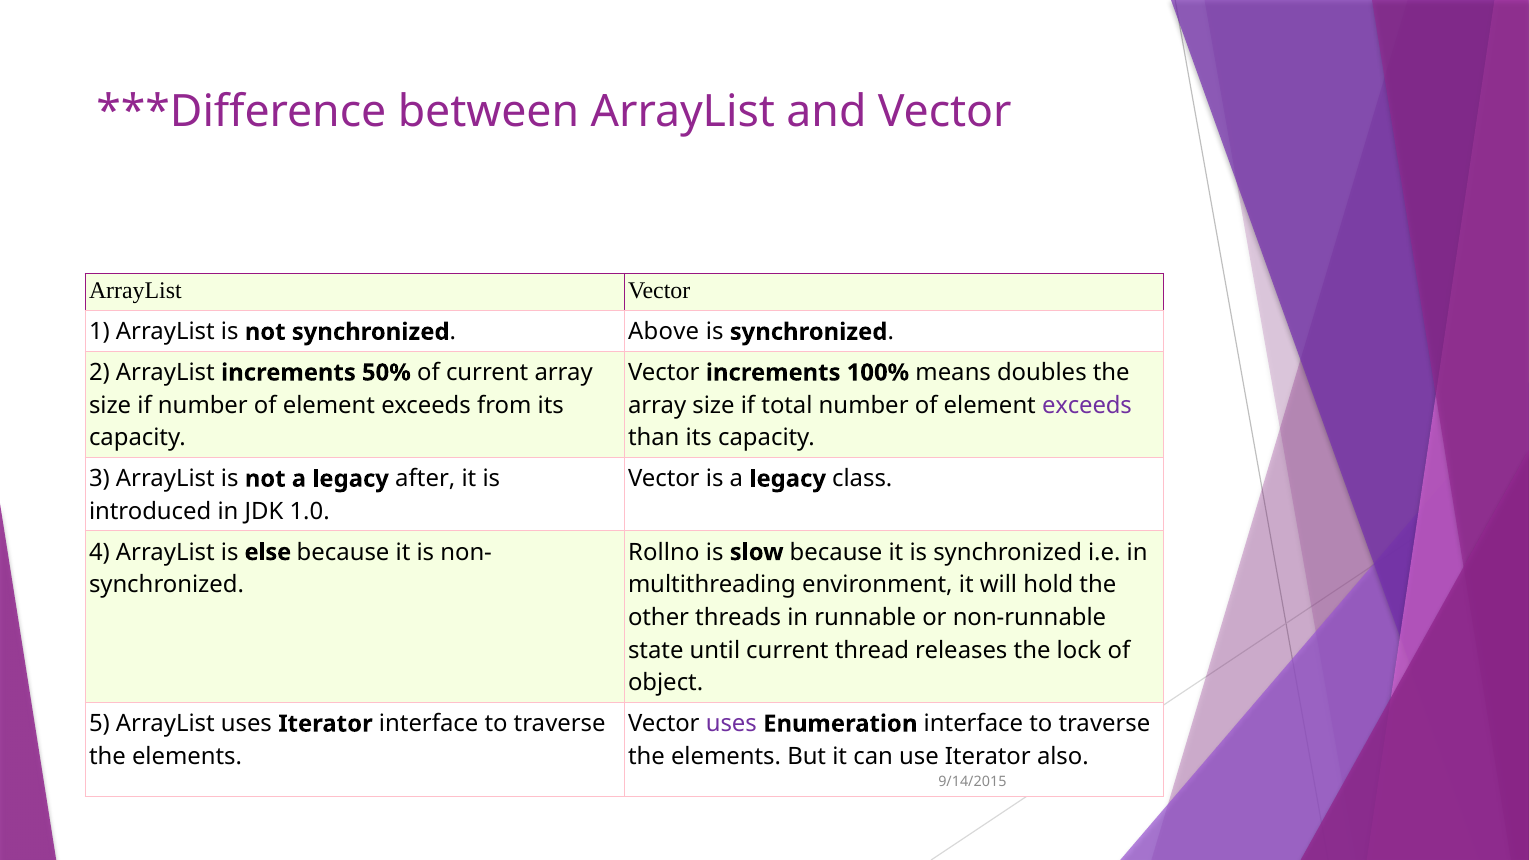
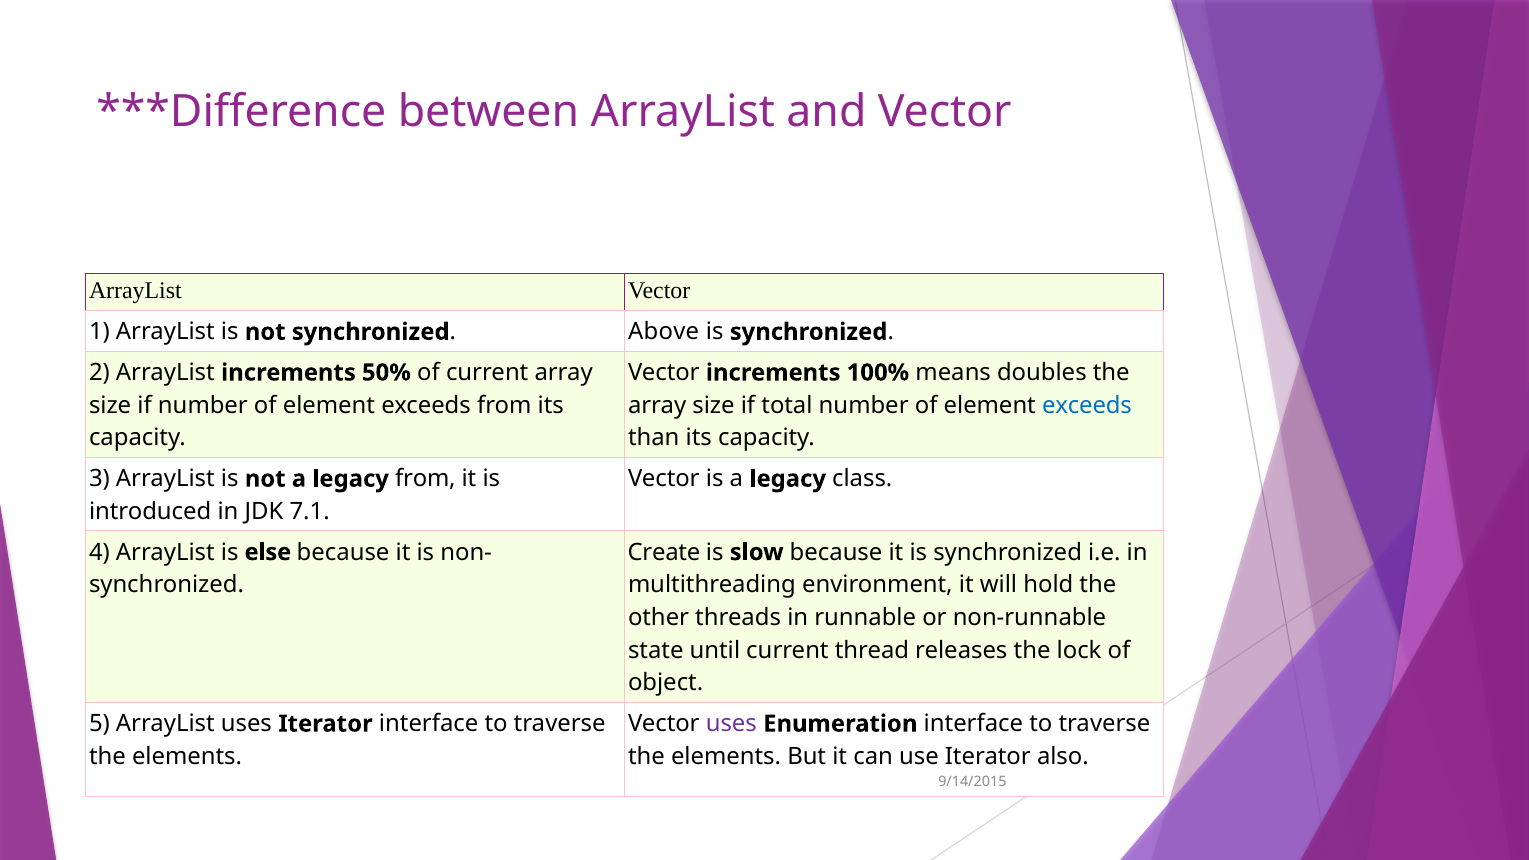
exceeds at (1087, 405) colour: purple -> blue
legacy after: after -> from
1.0: 1.0 -> 7.1
Rollno: Rollno -> Create
